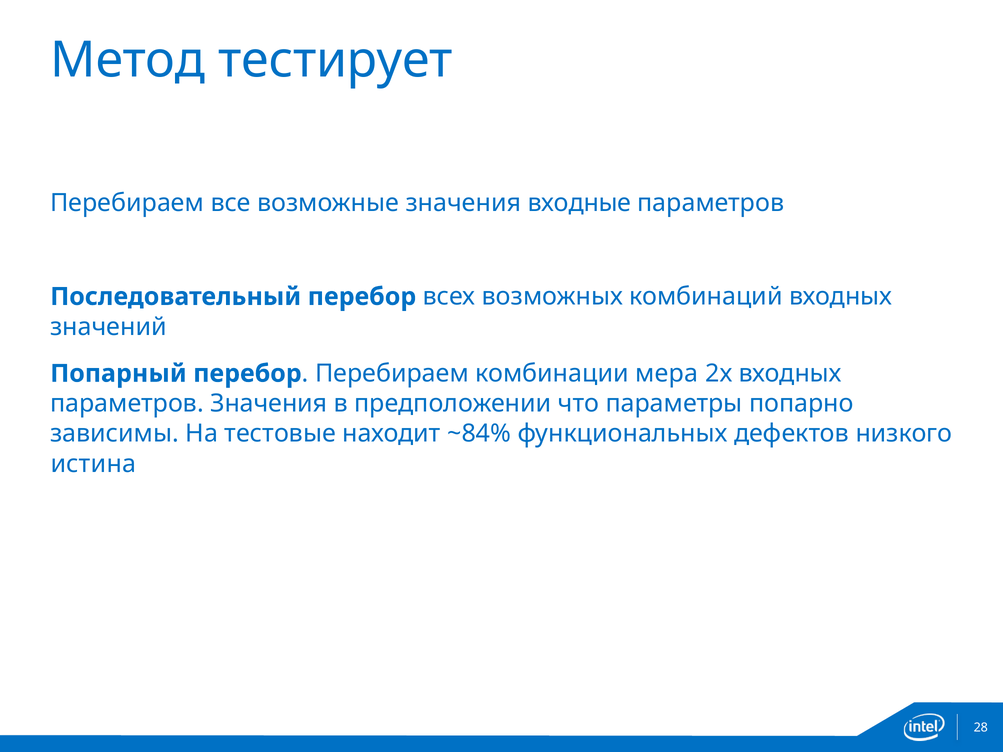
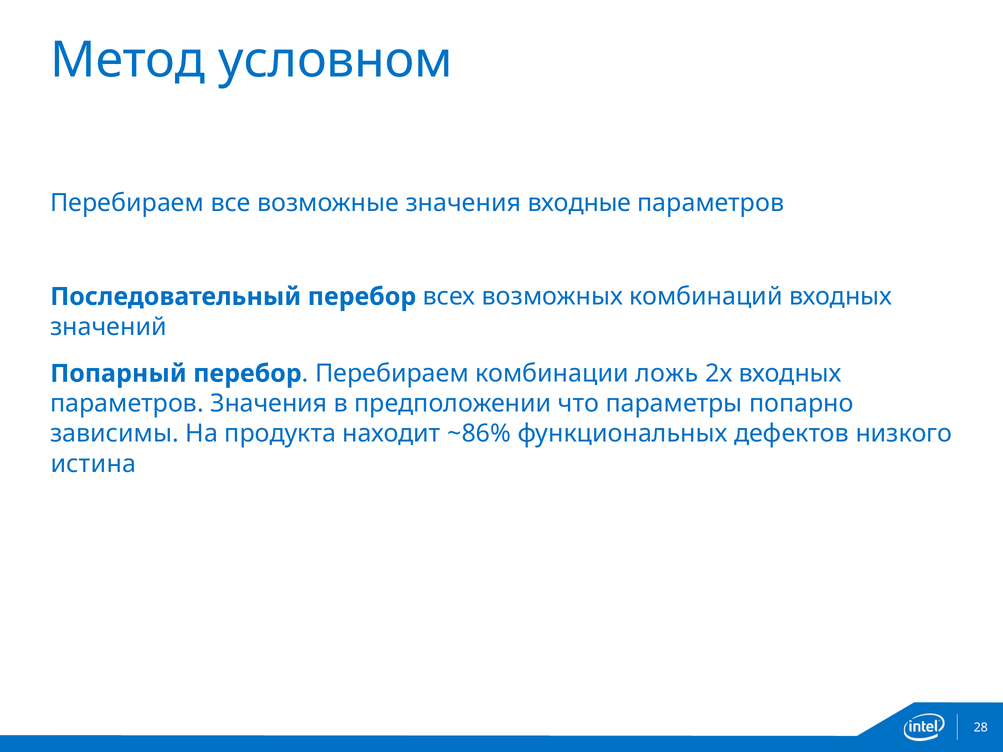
тестирует: тестирует -> условном
мера: мера -> ложь
тестовые: тестовые -> продукта
~84%: ~84% -> ~86%
